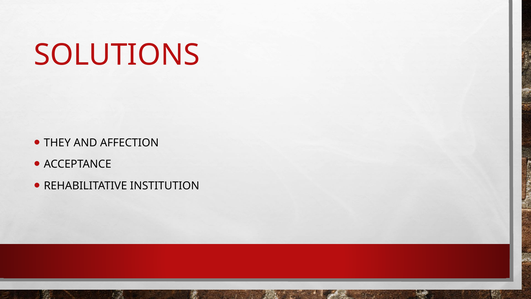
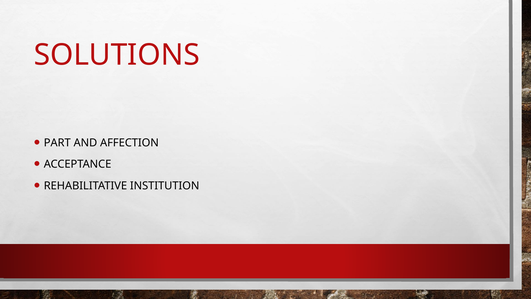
THEY: THEY -> PART
